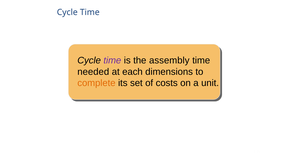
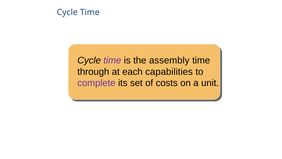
needed: needed -> through
dimensions: dimensions -> capabilities
complete colour: orange -> purple
